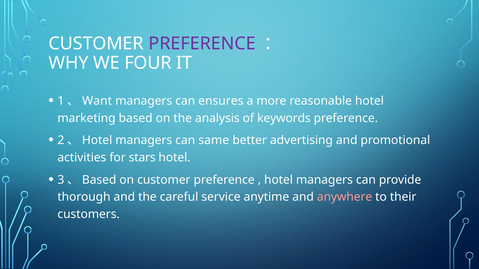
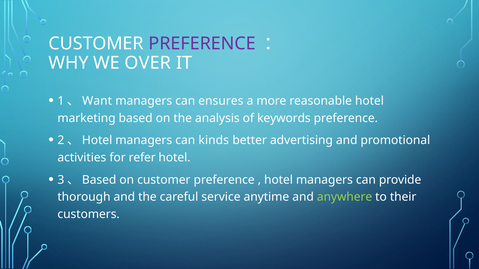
FOUR: FOUR -> OVER
same: same -> kinds
stars: stars -> refer
anywhere colour: pink -> light green
